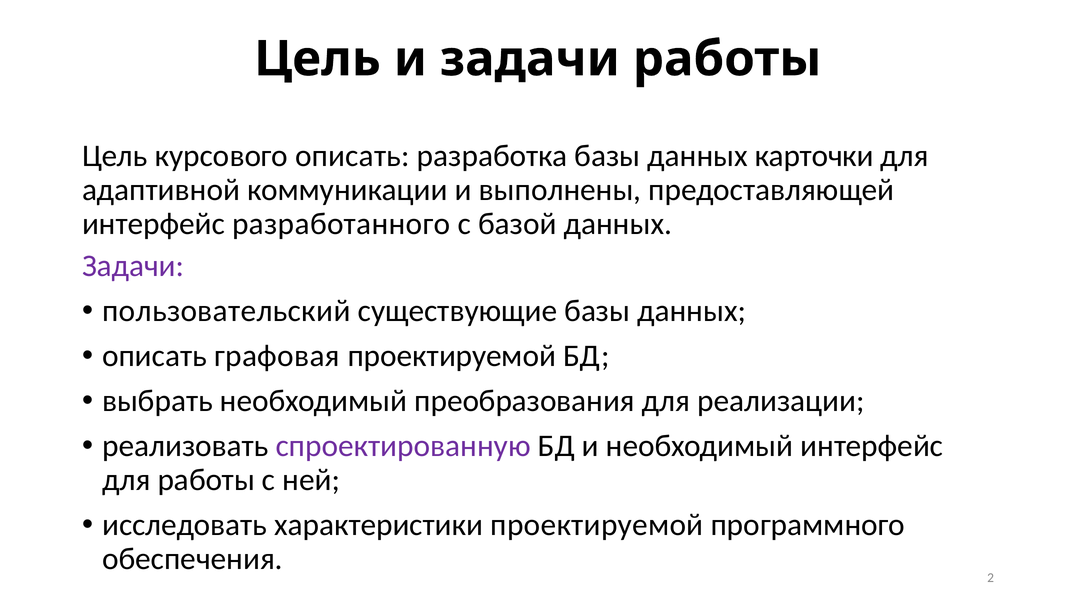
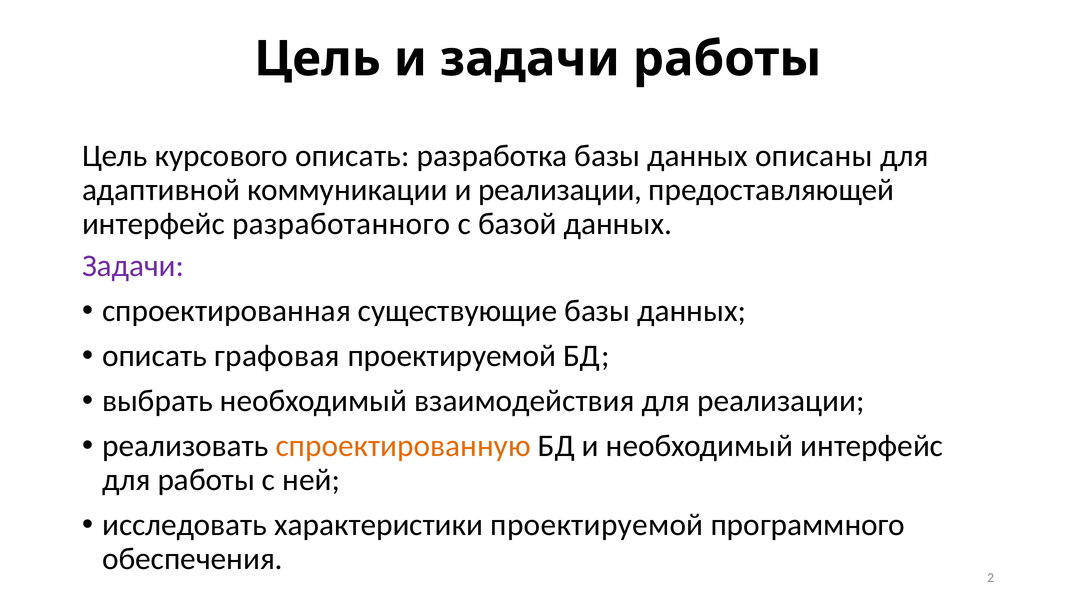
карточки: карточки -> описаны
и выполнены: выполнены -> реализации
пользовательский: пользовательский -> спроектированная
преобразования: преобразования -> взаимодействия
спроектированную colour: purple -> orange
